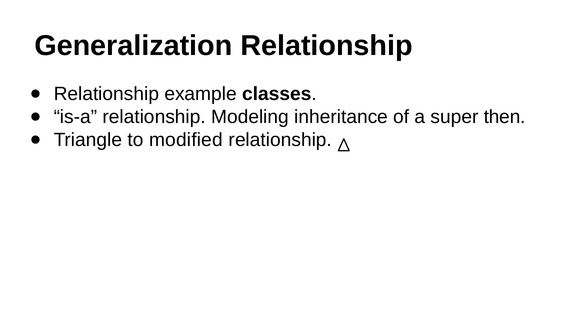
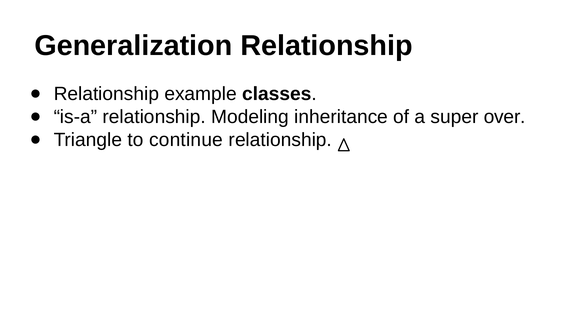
then: then -> over
modified: modified -> continue
